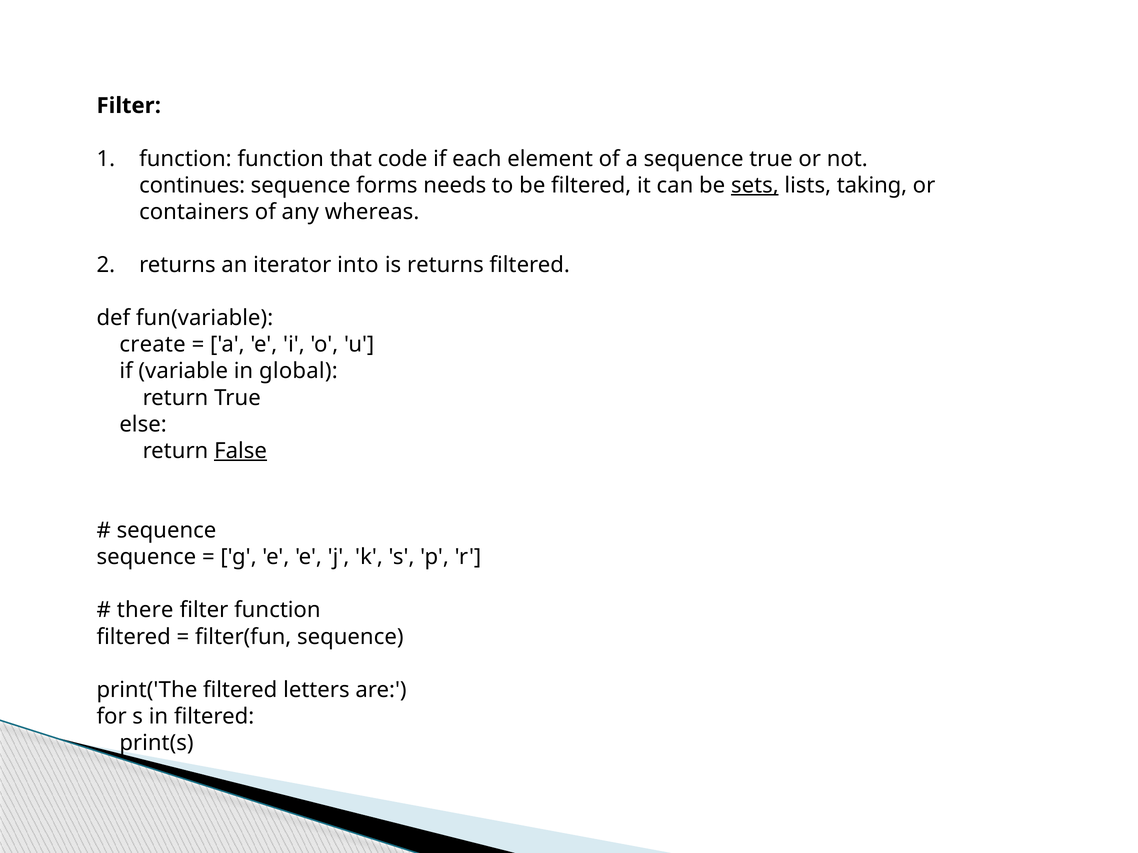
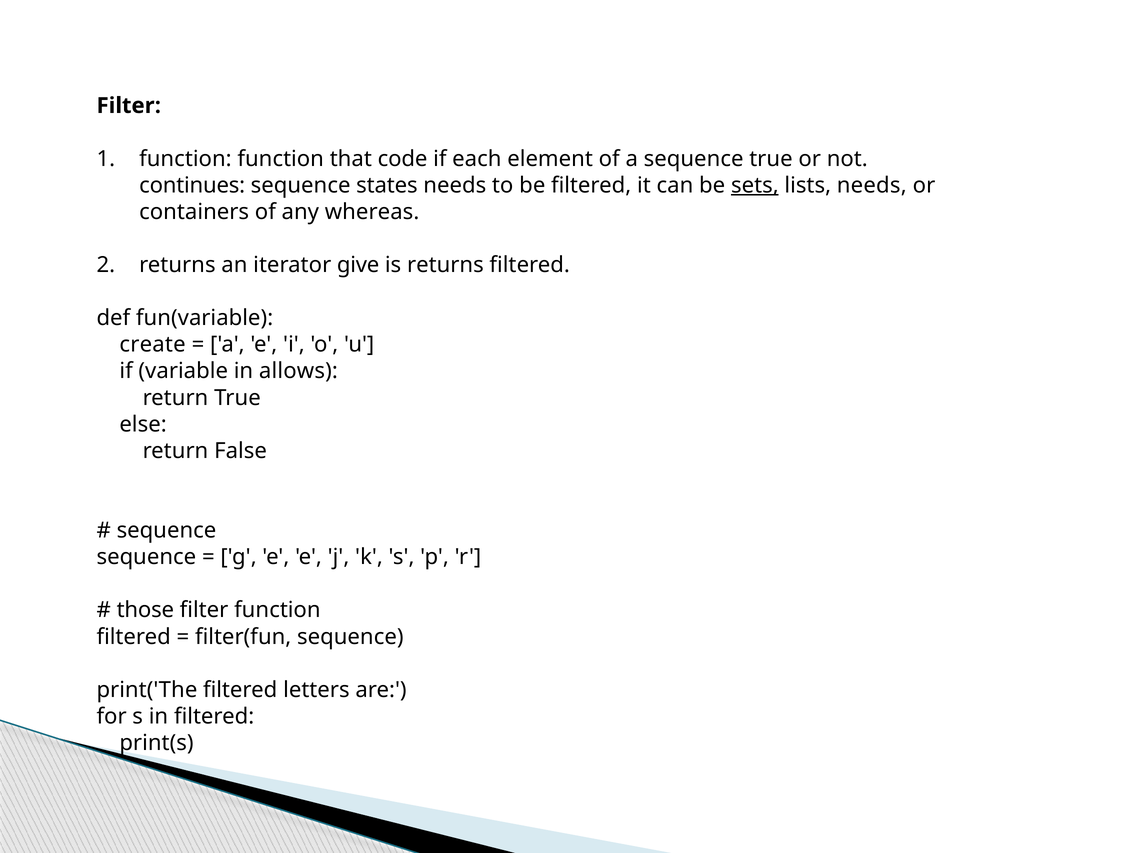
forms: forms -> states
lists taking: taking -> needs
into: into -> give
global: global -> allows
False underline: present -> none
there: there -> those
